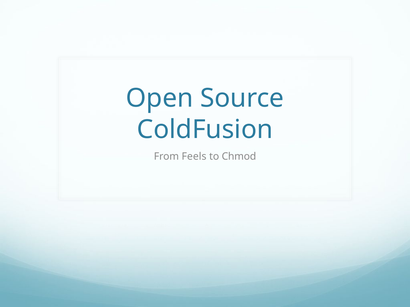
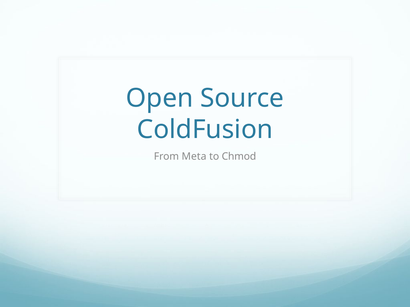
Feels: Feels -> Meta
